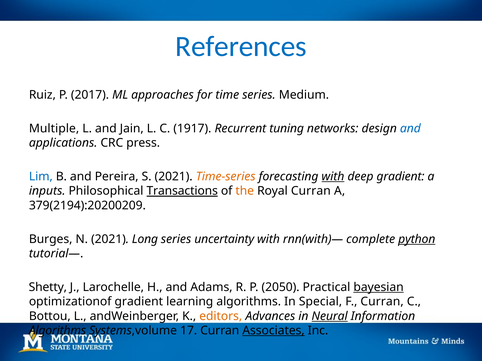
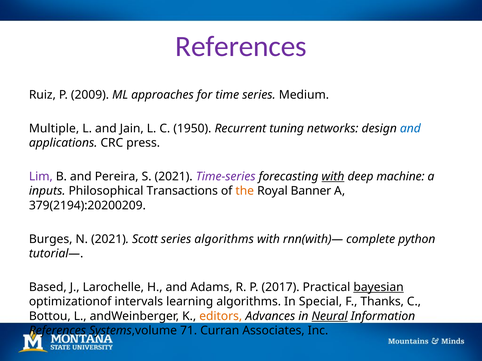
References at (241, 47) colour: blue -> purple
2017: 2017 -> 2009
1917: 1917 -> 1950
Lim colour: blue -> purple
Time-series colour: orange -> purple
deep gradient: gradient -> machine
Transactions underline: present -> none
Royal Curran: Curran -> Banner
Long: Long -> Scott
series uncertainty: uncertainty -> algorithms
python underline: present -> none
Shetty: Shetty -> Based
2050: 2050 -> 2017
optimizationof gradient: gradient -> intervals
F Curran: Curran -> Thanks
Algorithms at (58, 331): Algorithms -> References
17: 17 -> 71
Associates underline: present -> none
